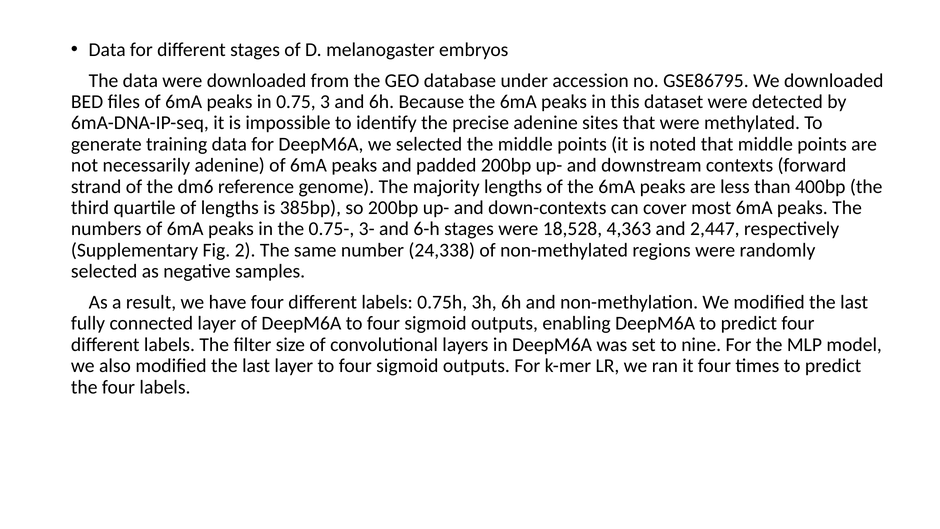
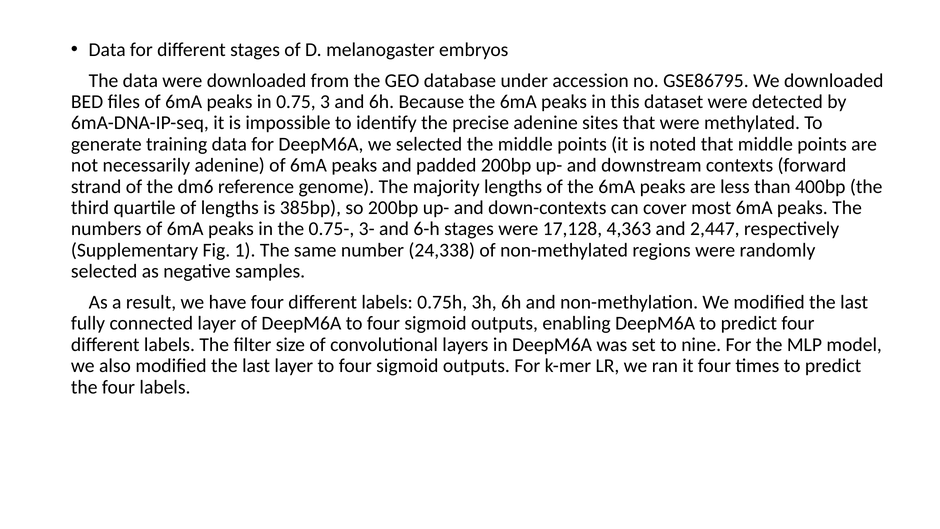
18,528: 18,528 -> 17,128
2: 2 -> 1
